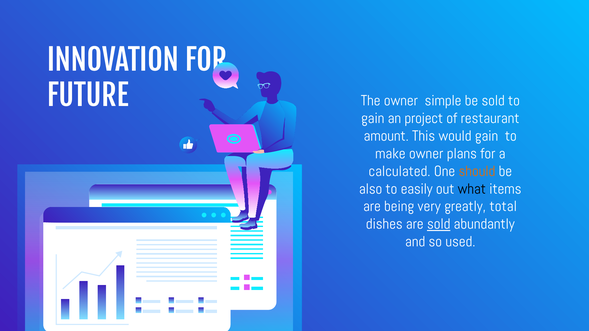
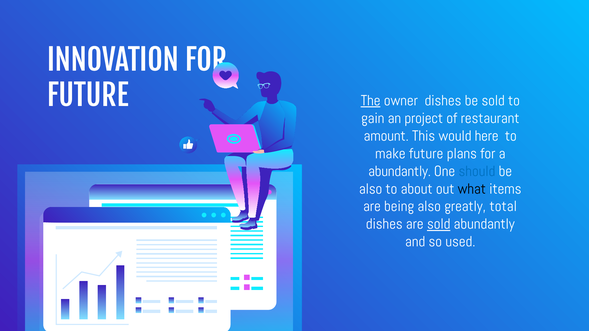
The underline: none -> present
owner simple: simple -> dishes
would gain: gain -> here
make owner: owner -> future
calculated at (400, 171): calculated -> abundantly
should colour: orange -> blue
easily: easily -> about
being very: very -> also
